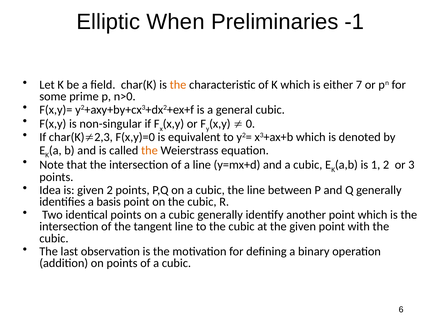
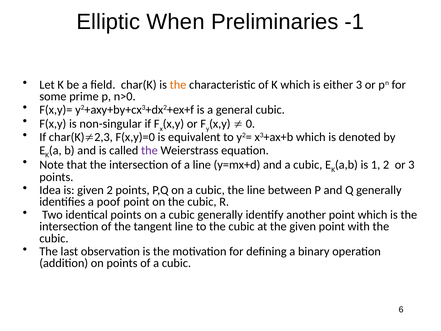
either 7: 7 -> 3
the at (149, 150) colour: orange -> purple
basis: basis -> poof
